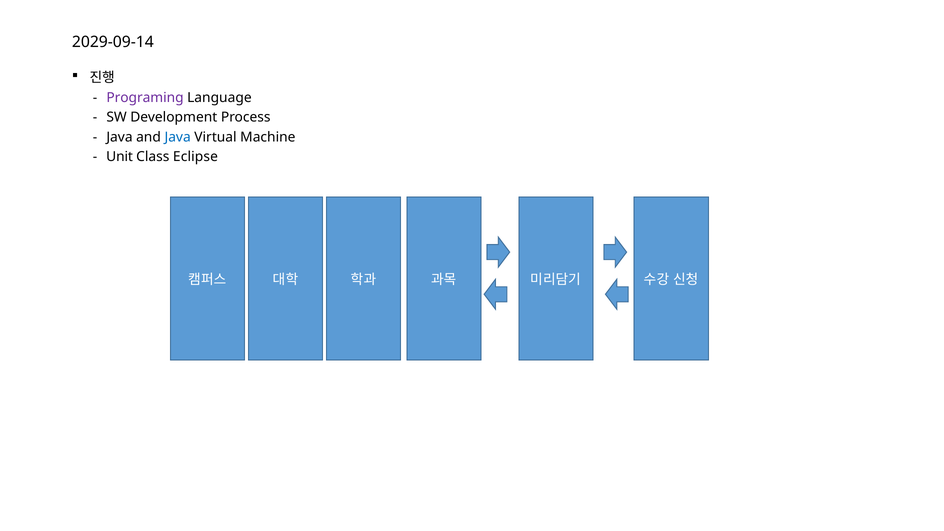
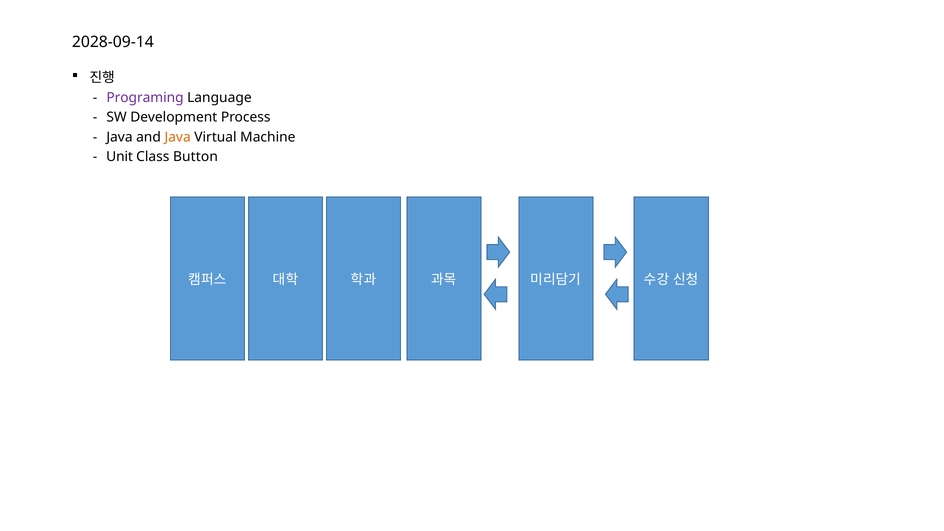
2029-09-14: 2029-09-14 -> 2028-09-14
Java at (178, 137) colour: blue -> orange
Eclipse: Eclipse -> Button
